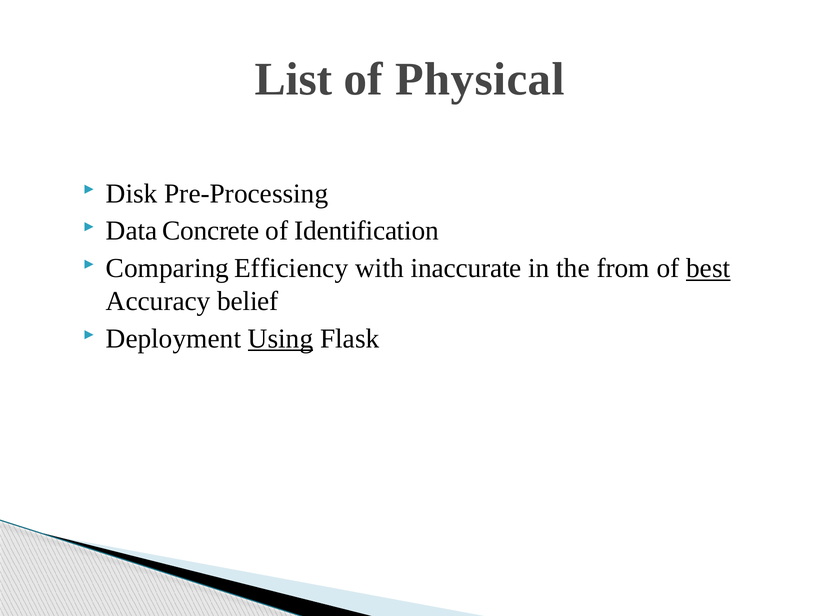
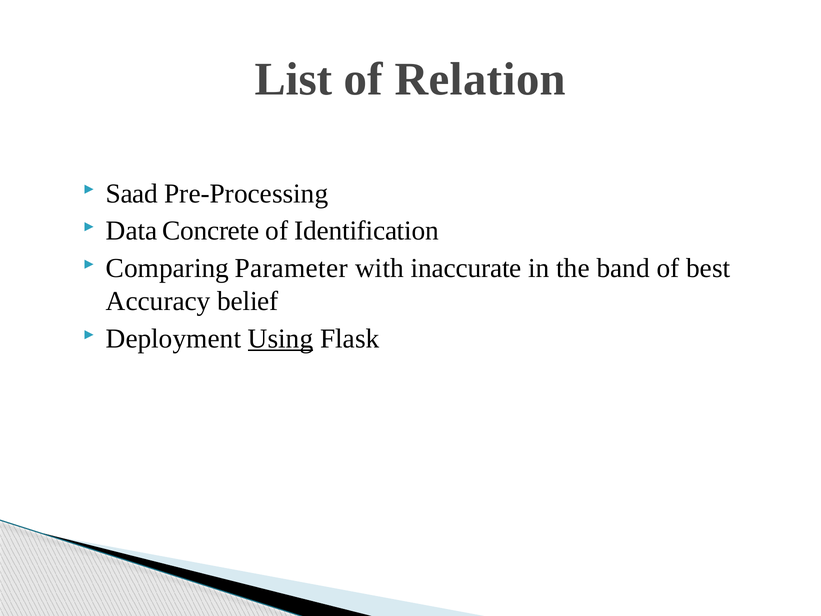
Physical: Physical -> Relation
Disk: Disk -> Saad
Efficiency: Efficiency -> Parameter
from: from -> band
best underline: present -> none
